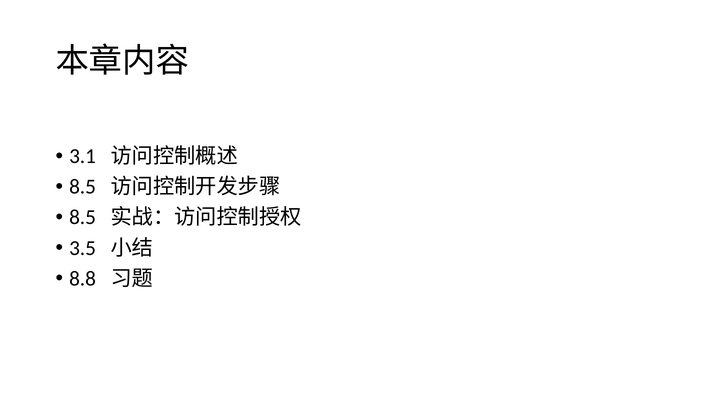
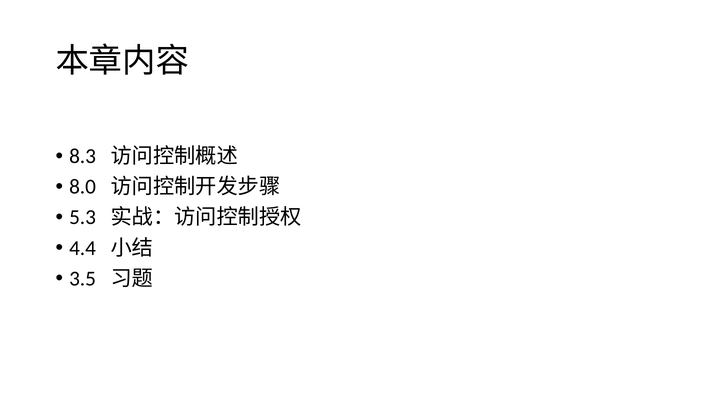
3.1: 3.1 -> 8.3
8.5 at (83, 187): 8.5 -> 8.0
8.5 at (83, 217): 8.5 -> 5.3
3.5: 3.5 -> 4.4
8.8: 8.8 -> 3.5
